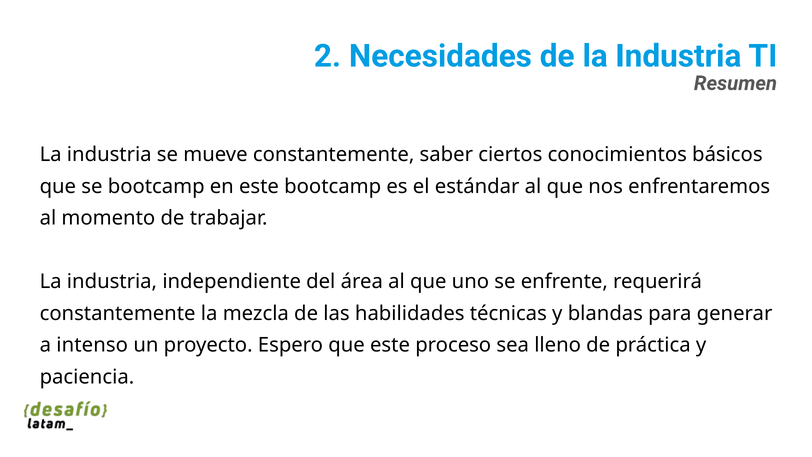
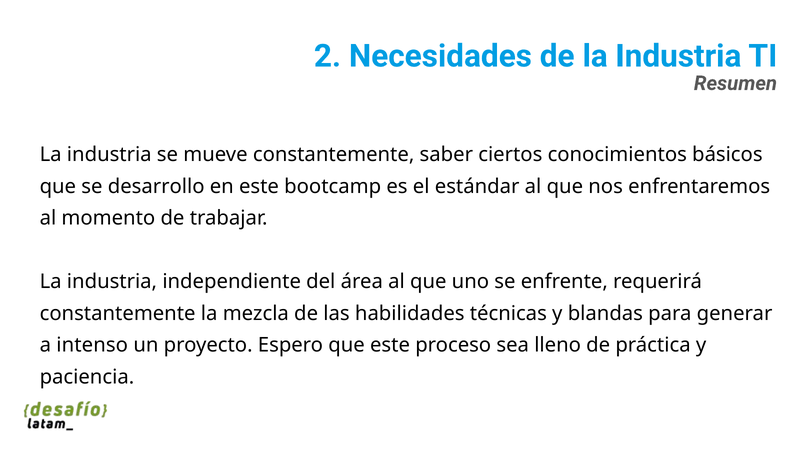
se bootcamp: bootcamp -> desarrollo
